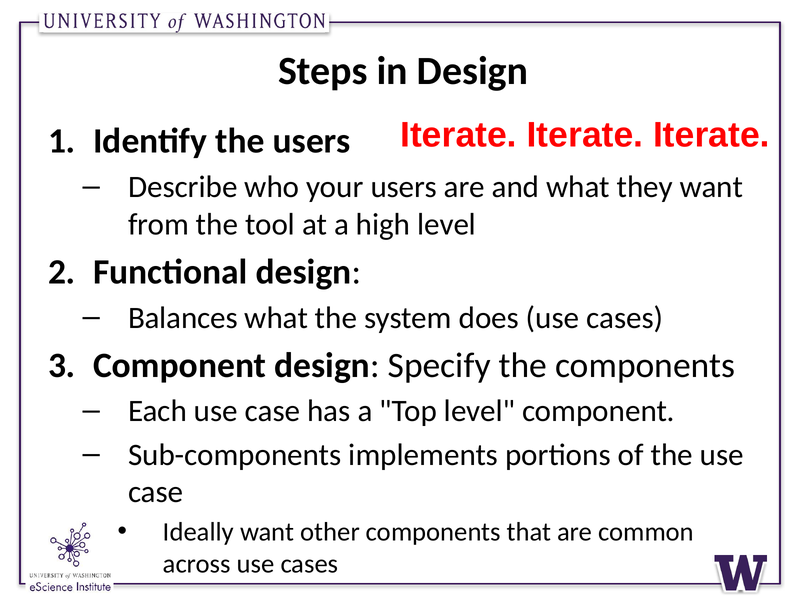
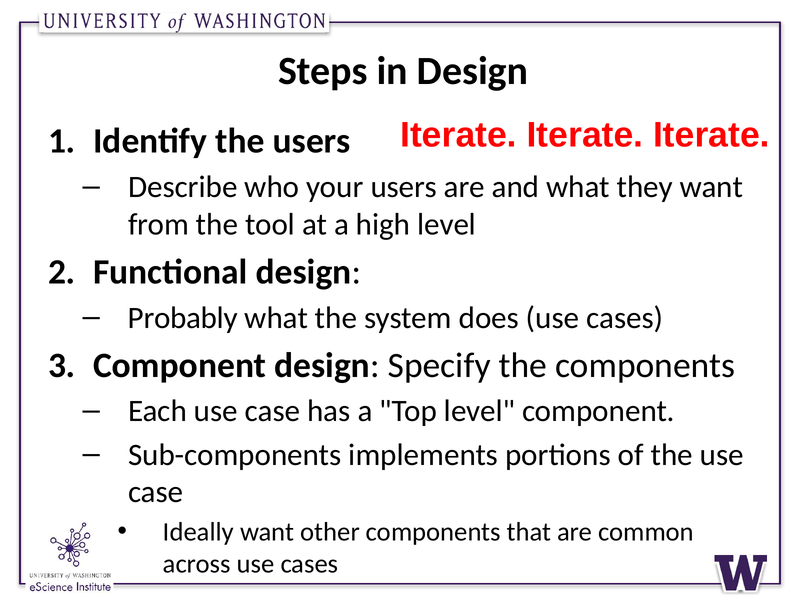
Balances: Balances -> Probably
